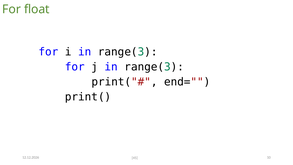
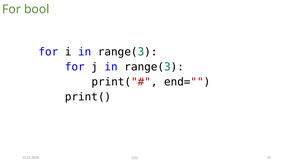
float: float -> bool
